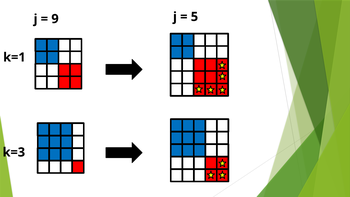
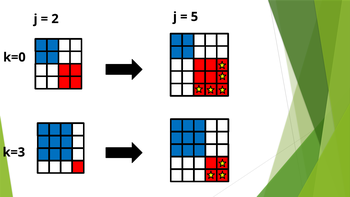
9: 9 -> 2
k=1: k=1 -> k=0
